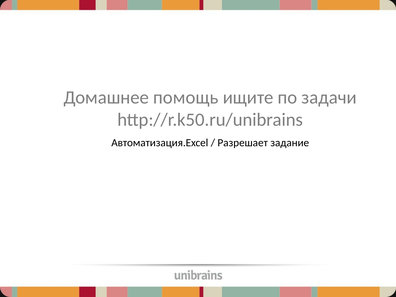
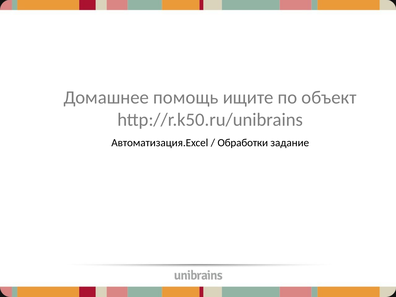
задачи: задачи -> объект
Разрешает: Разрешает -> Обработки
